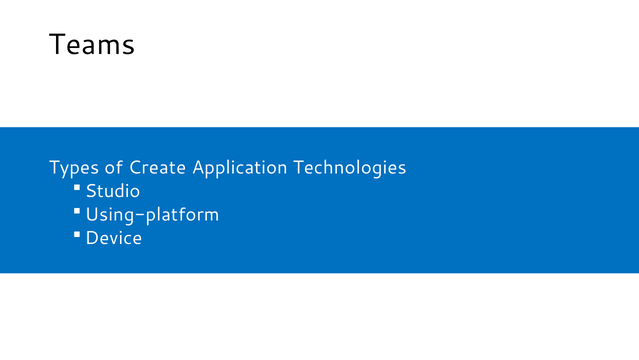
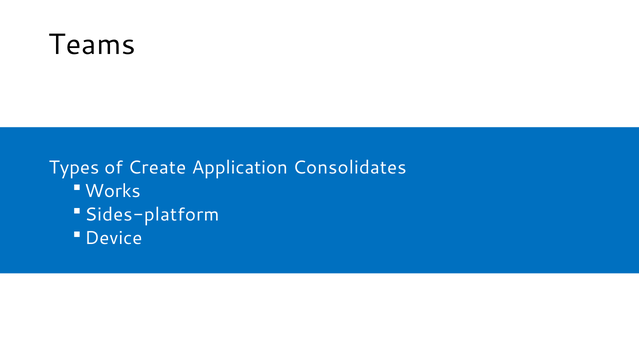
Technologies: Technologies -> Consolidates
Studio: Studio -> Works
Using-platform: Using-platform -> Sides-platform
